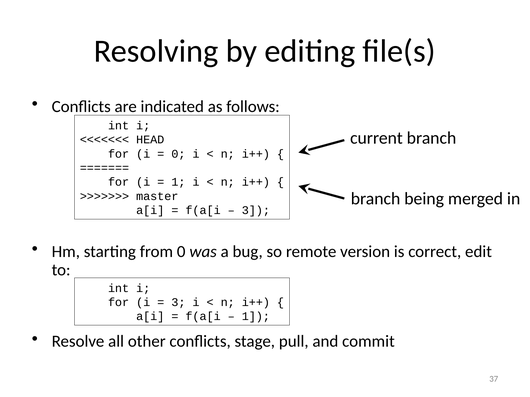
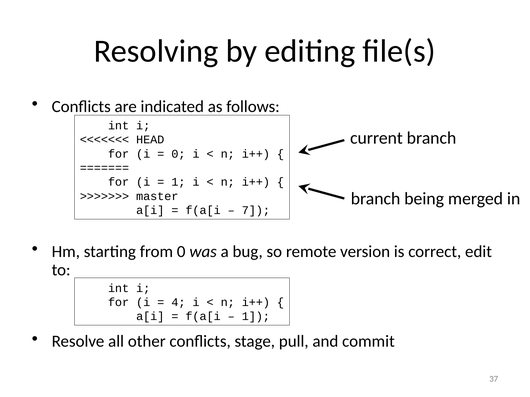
3 at (256, 211): 3 -> 7
3 at (178, 303): 3 -> 4
